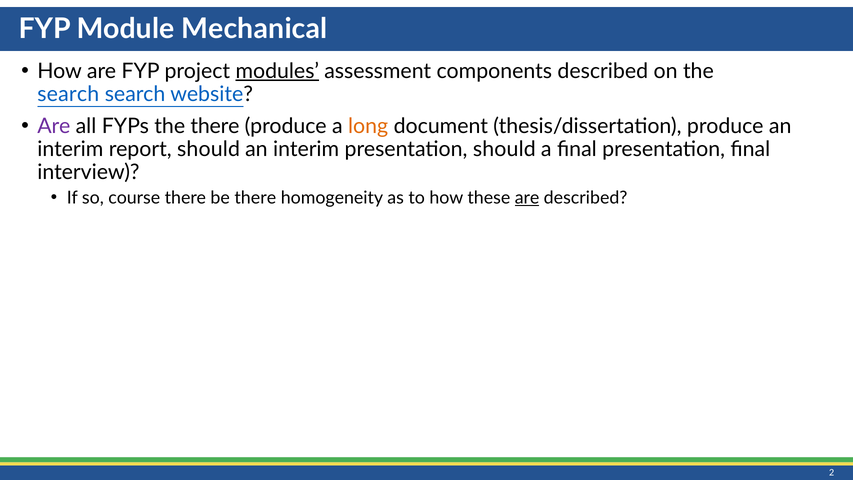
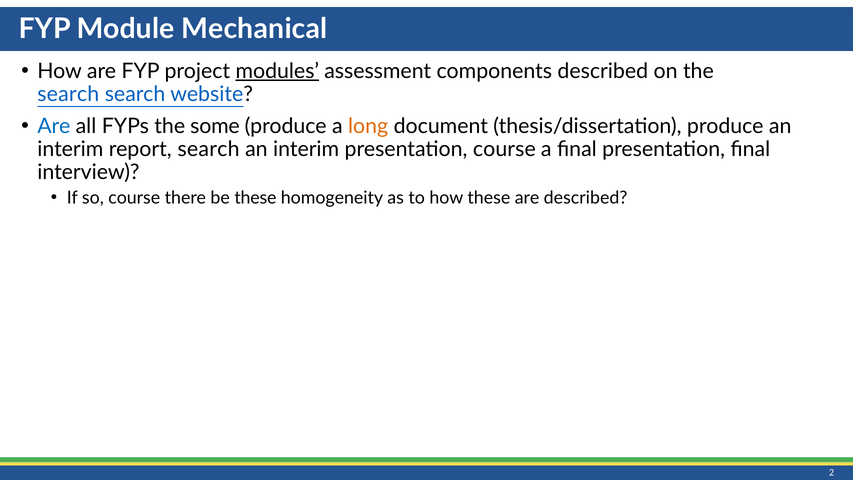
Are at (54, 126) colour: purple -> blue
the there: there -> some
report should: should -> search
presentation should: should -> course
be there: there -> these
are at (527, 198) underline: present -> none
